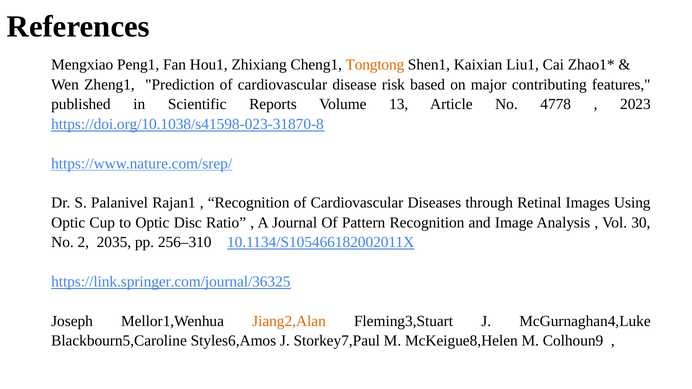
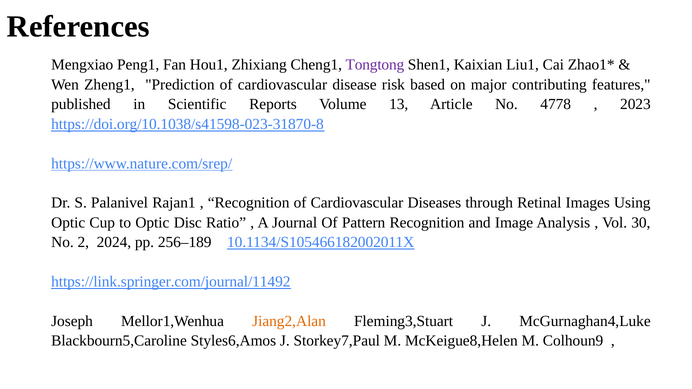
Tongtong colour: orange -> purple
2035: 2035 -> 2024
256–310: 256–310 -> 256–189
https://link.springer.com/journal/36325: https://link.springer.com/journal/36325 -> https://link.springer.com/journal/11492
